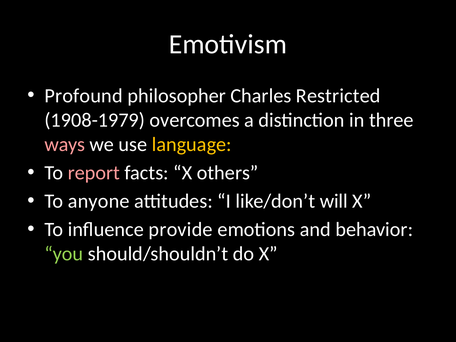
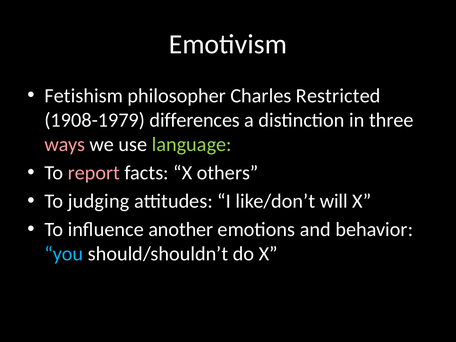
Profound: Profound -> Fetishism
overcomes: overcomes -> differences
language colour: yellow -> light green
anyone: anyone -> judging
provide: provide -> another
you colour: light green -> light blue
